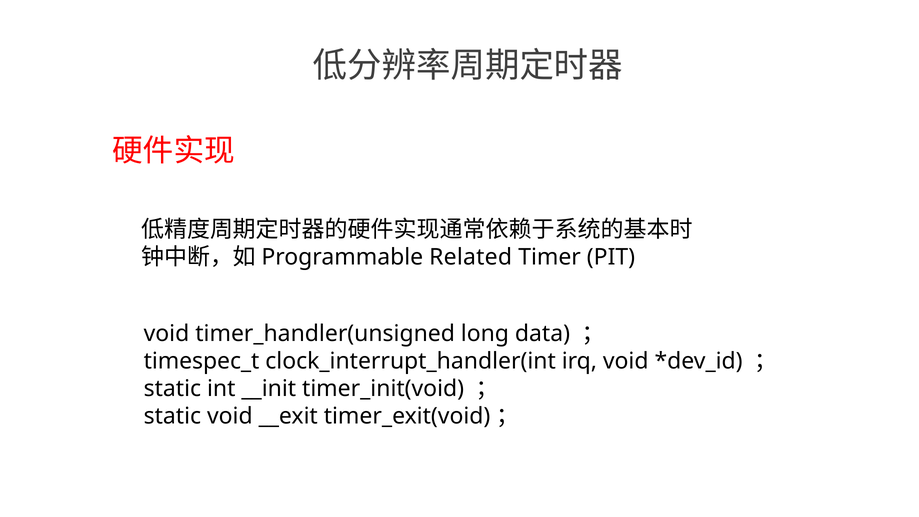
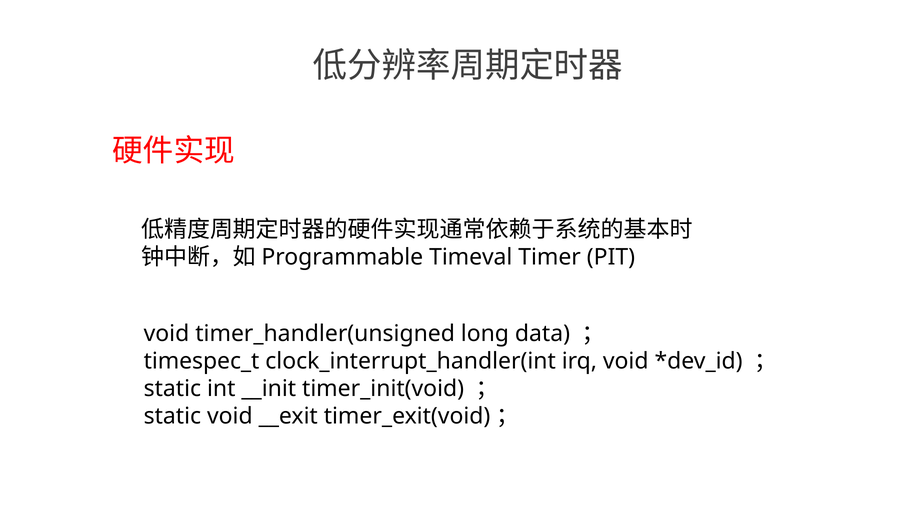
Related: Related -> Timeval
